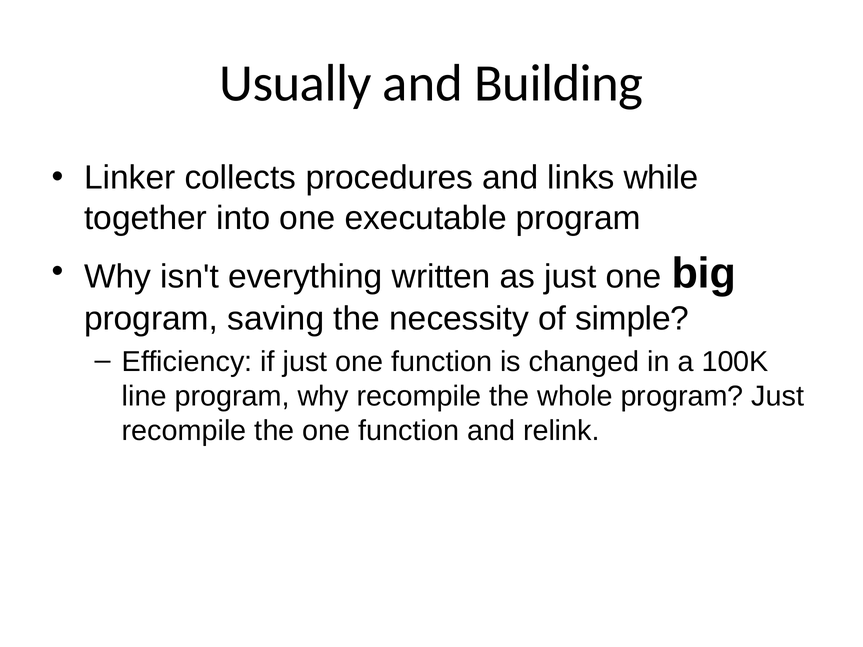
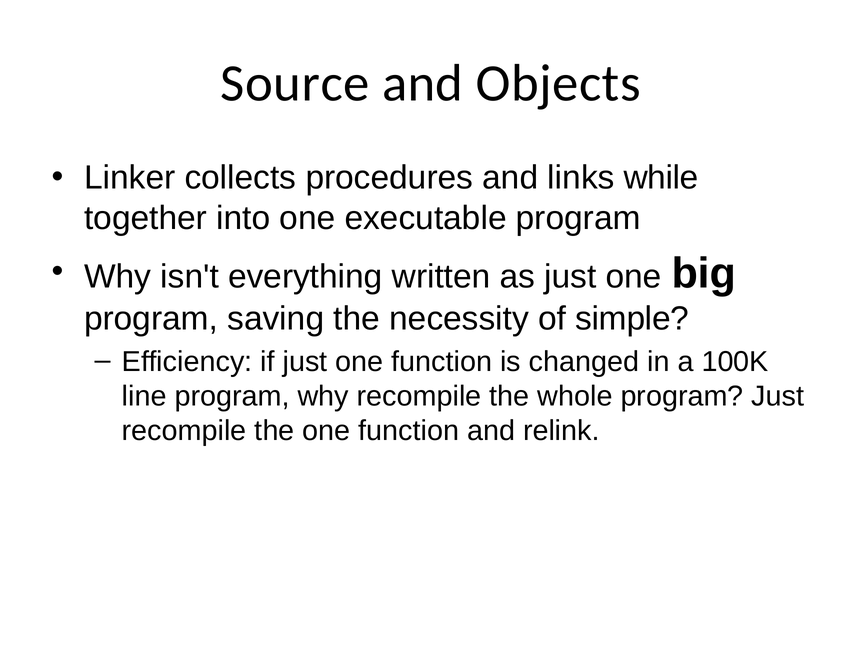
Usually: Usually -> Source
Building: Building -> Objects
